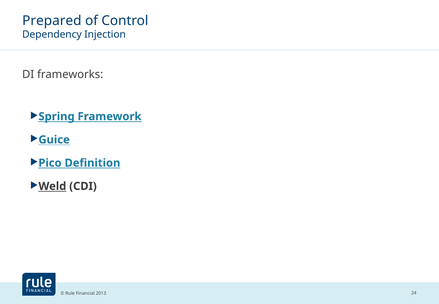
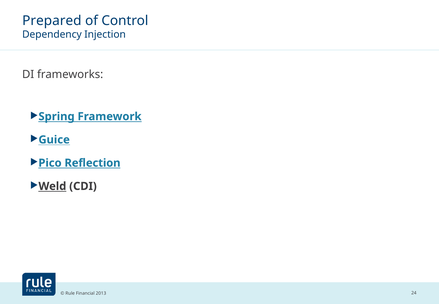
Definition: Definition -> Reflection
